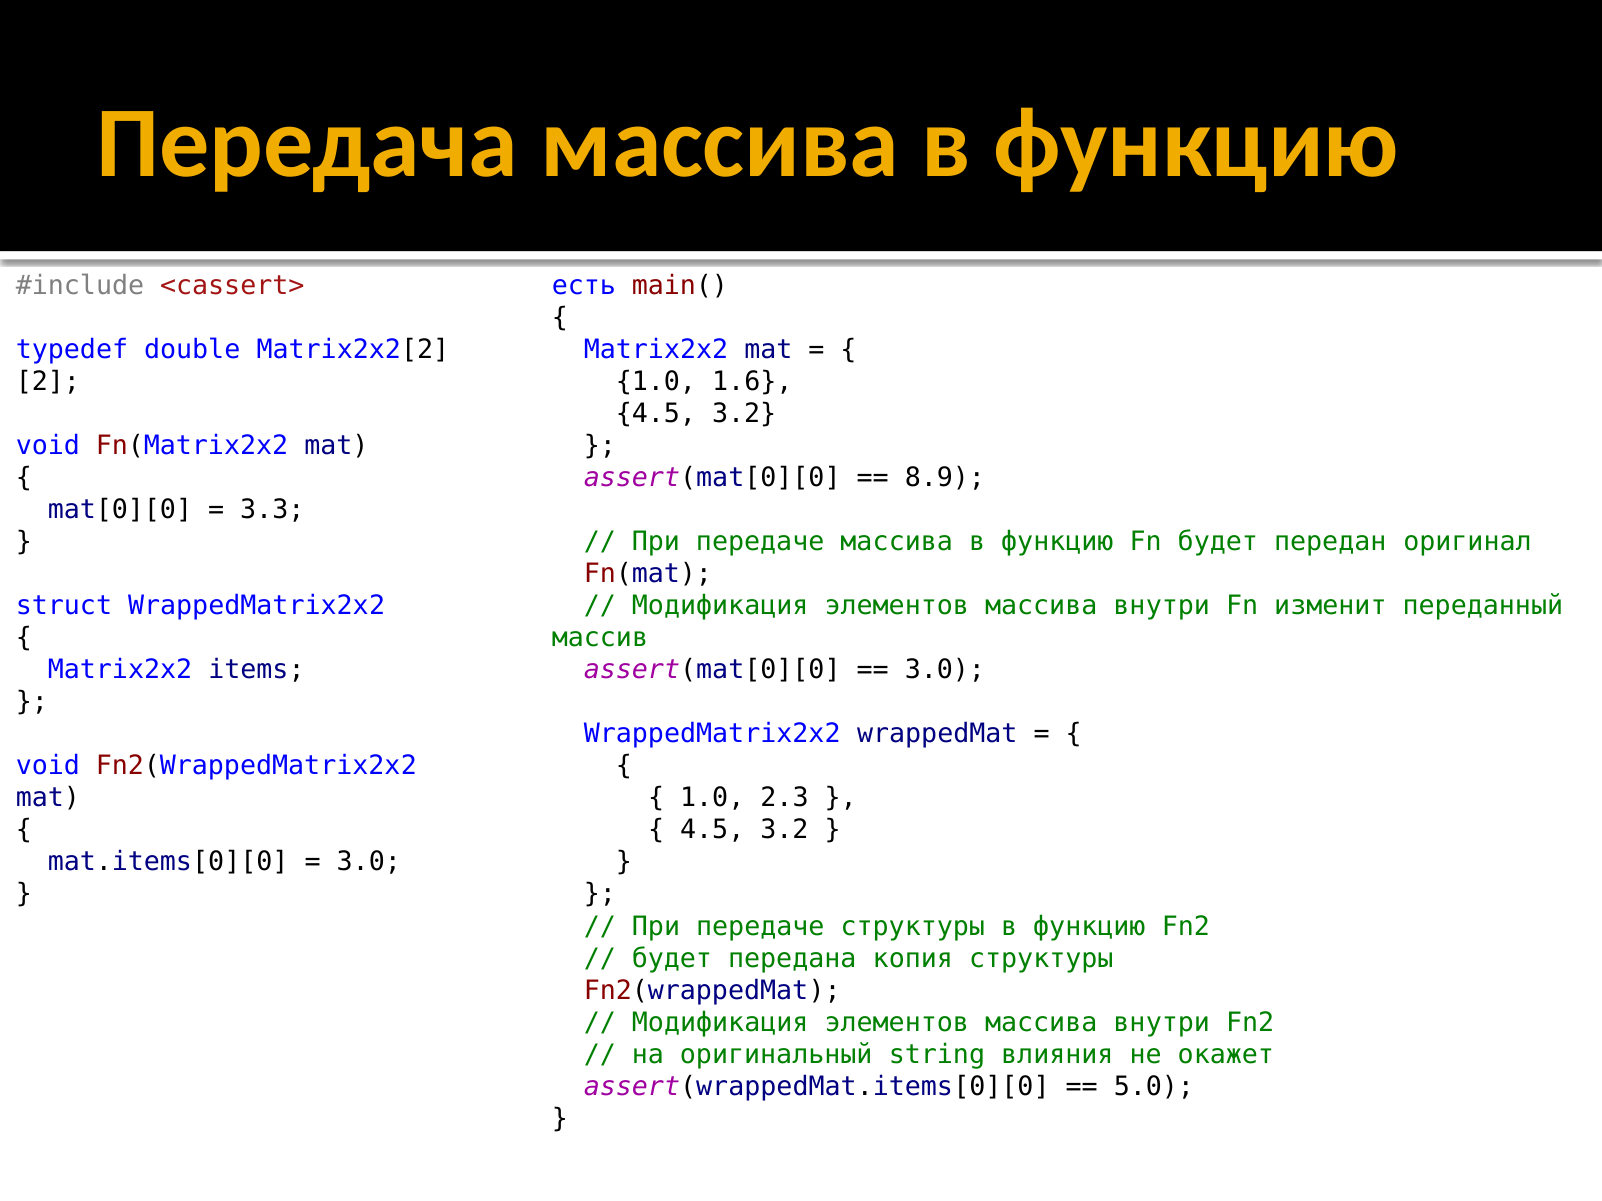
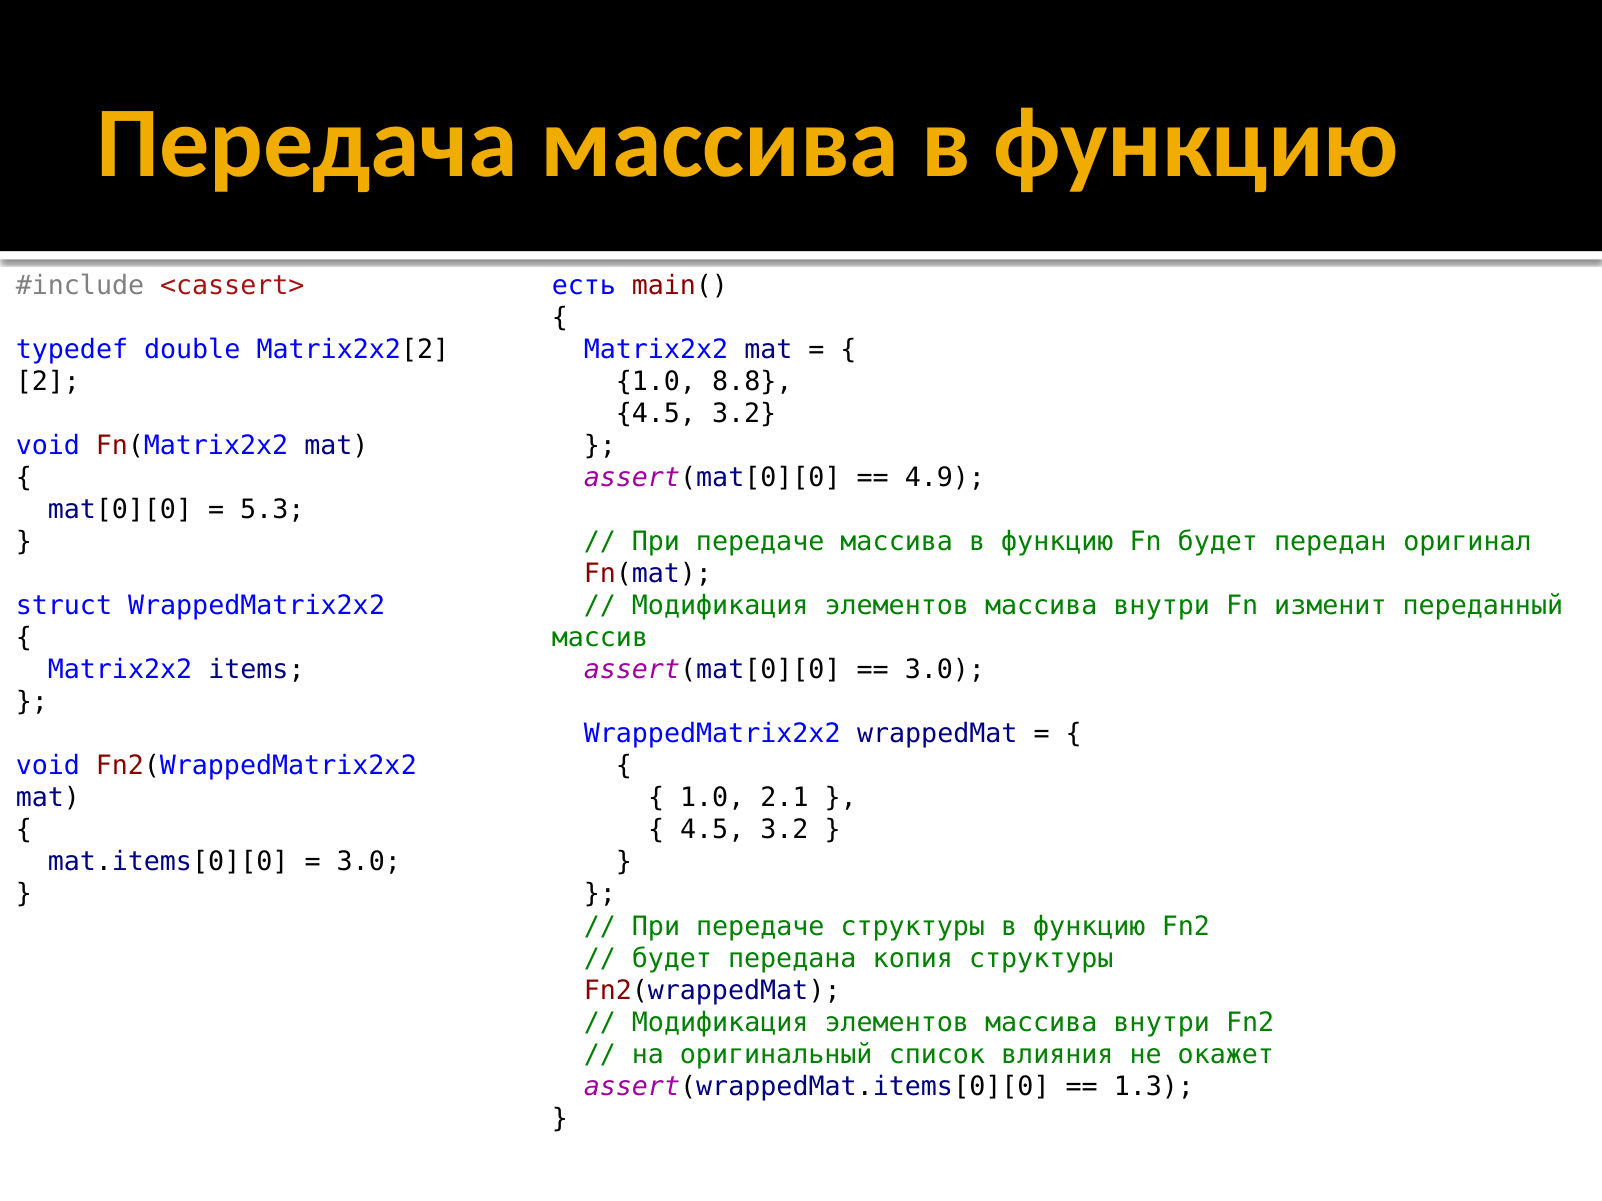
1.6: 1.6 -> 8.8
8.9: 8.9 -> 4.9
3.3: 3.3 -> 5.3
2.3: 2.3 -> 2.1
string: string -> список
5.0: 5.0 -> 1.3
